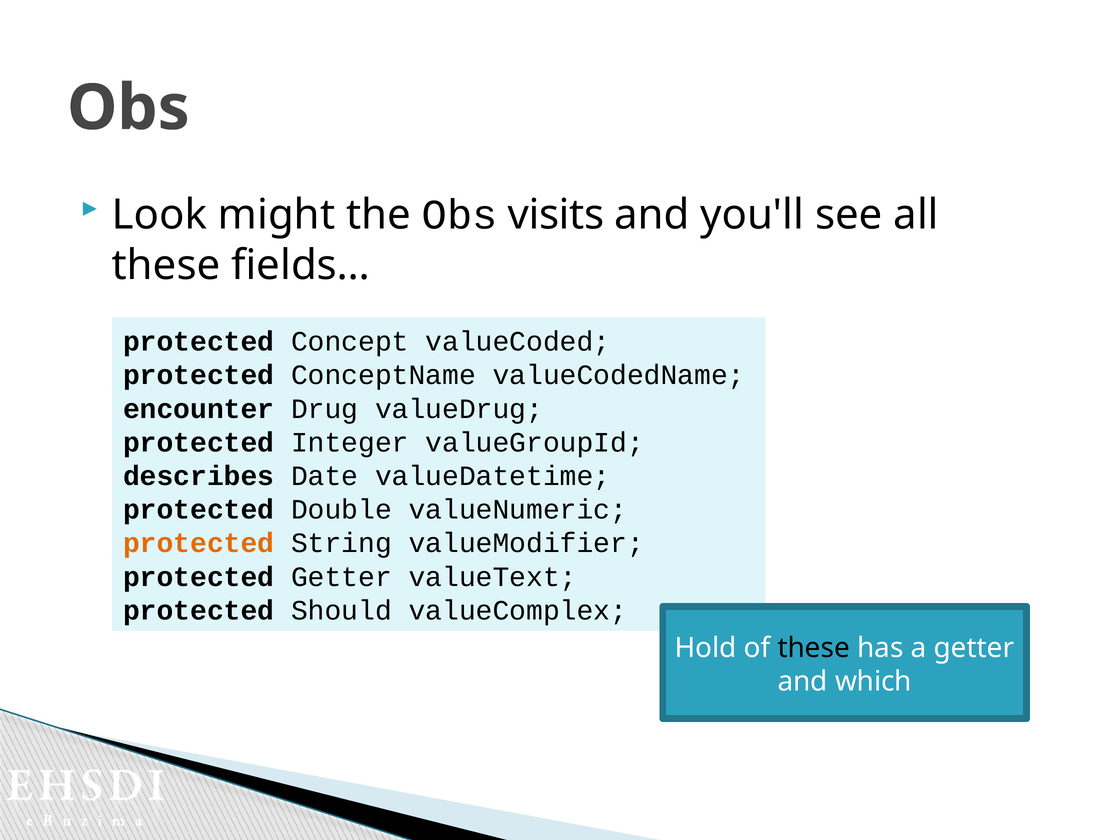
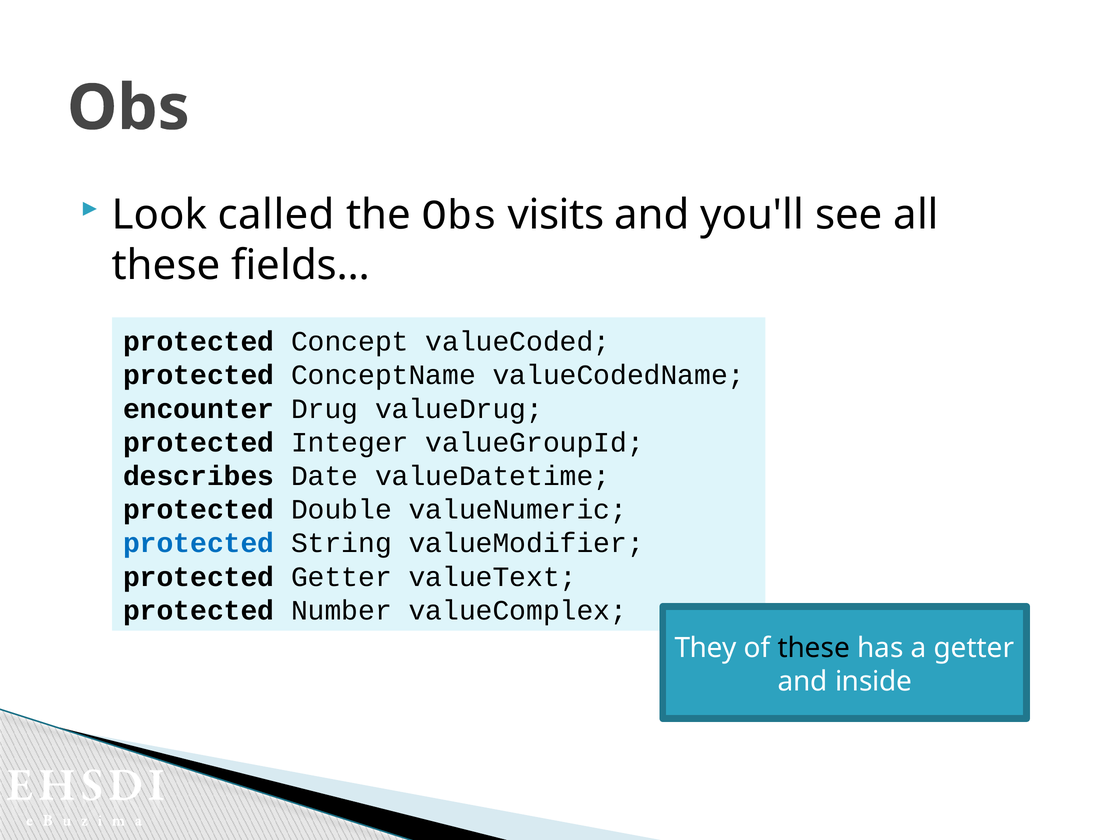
might: might -> called
protected at (199, 543) colour: orange -> blue
Should: Should -> Number
Hold: Hold -> They
which: which -> inside
